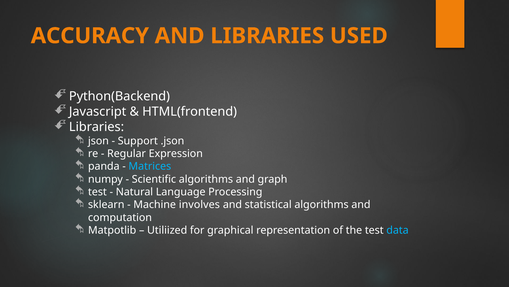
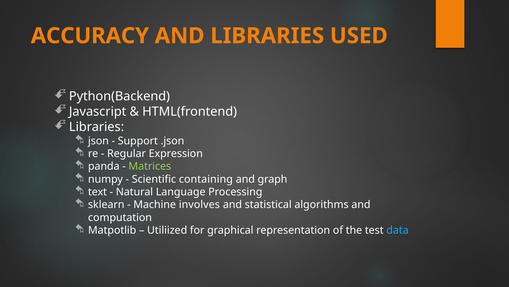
Matrices colour: light blue -> light green
Scientific algorithms: algorithms -> containing
test at (97, 192): test -> text
